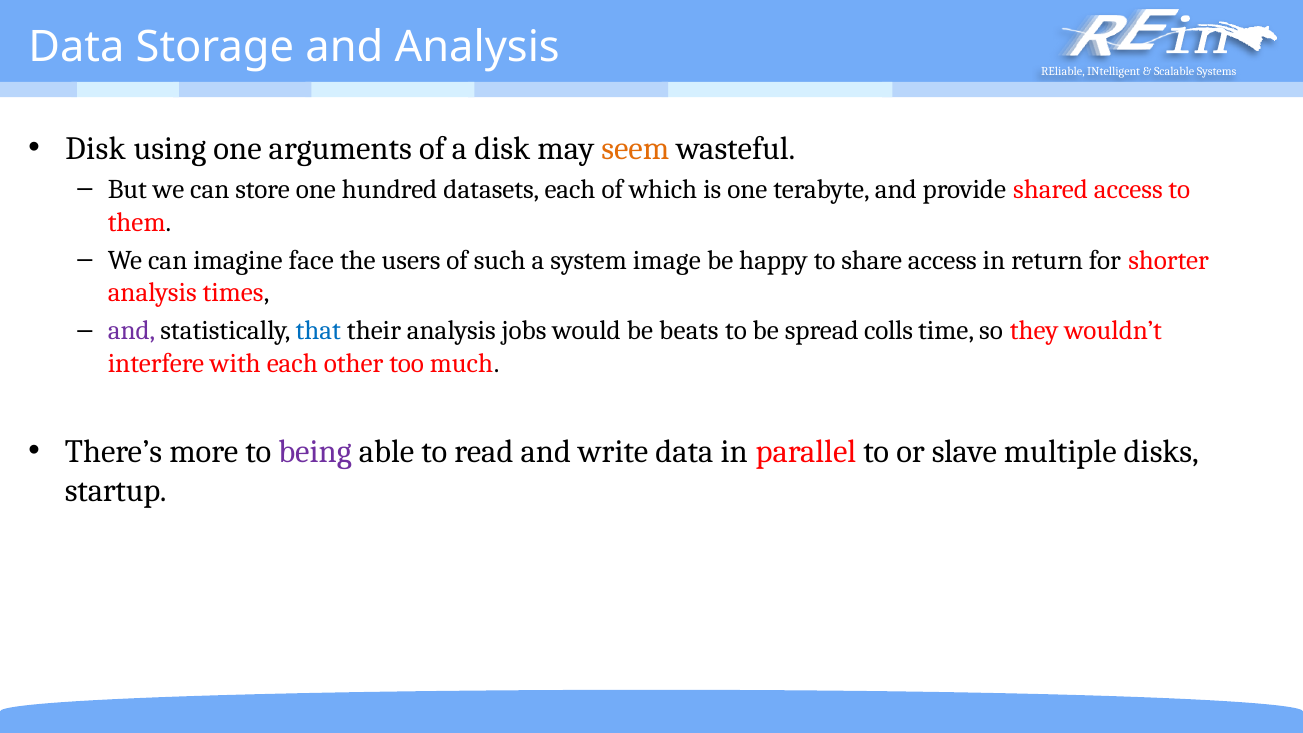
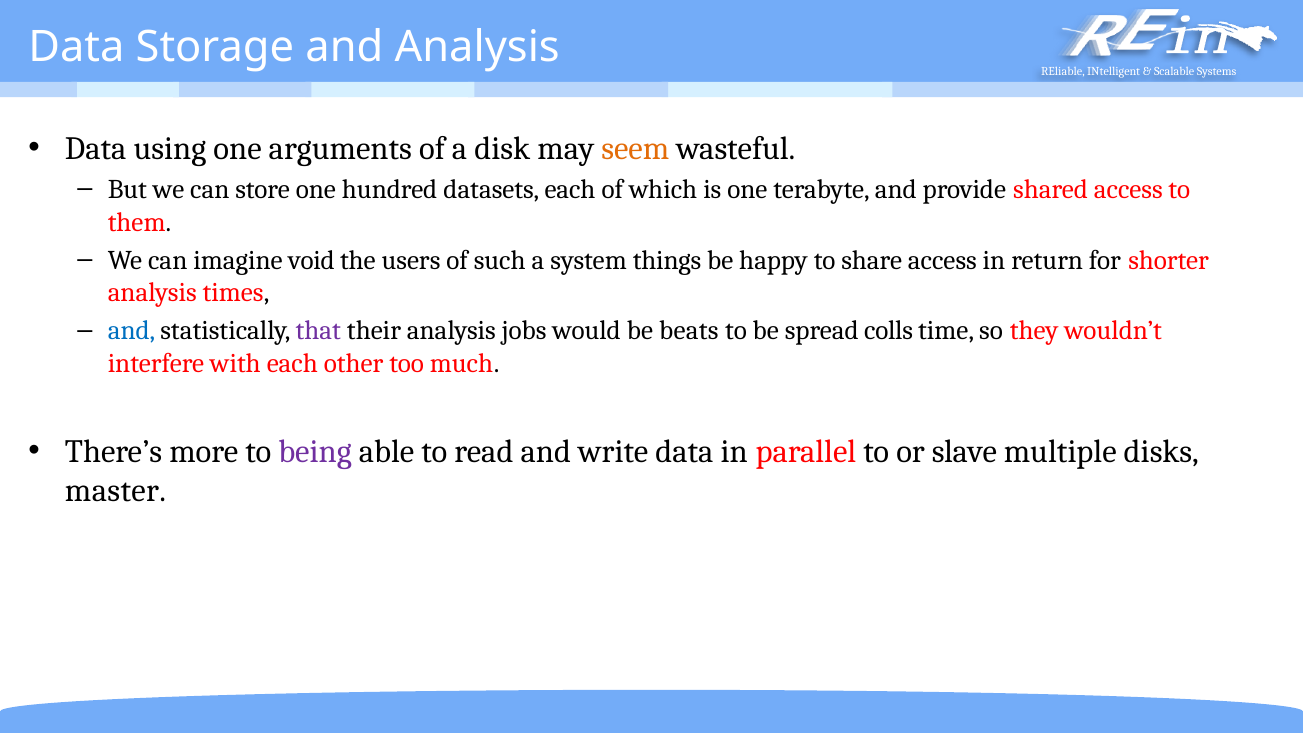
Disk at (96, 149): Disk -> Data
face: face -> void
image: image -> things
and at (132, 331) colour: purple -> blue
that colour: blue -> purple
startup: startup -> master
